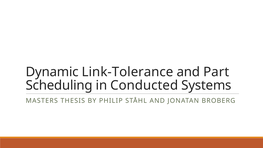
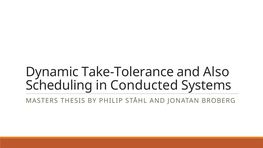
Link-Tolerance: Link-Tolerance -> Take-Tolerance
Part: Part -> Also
